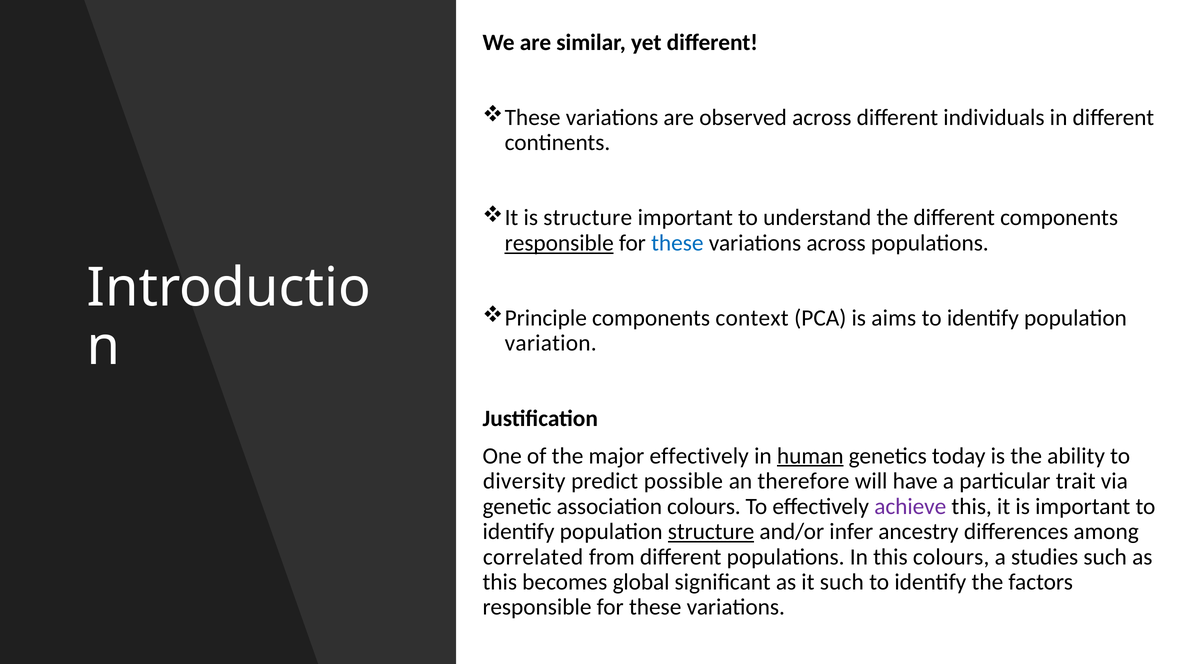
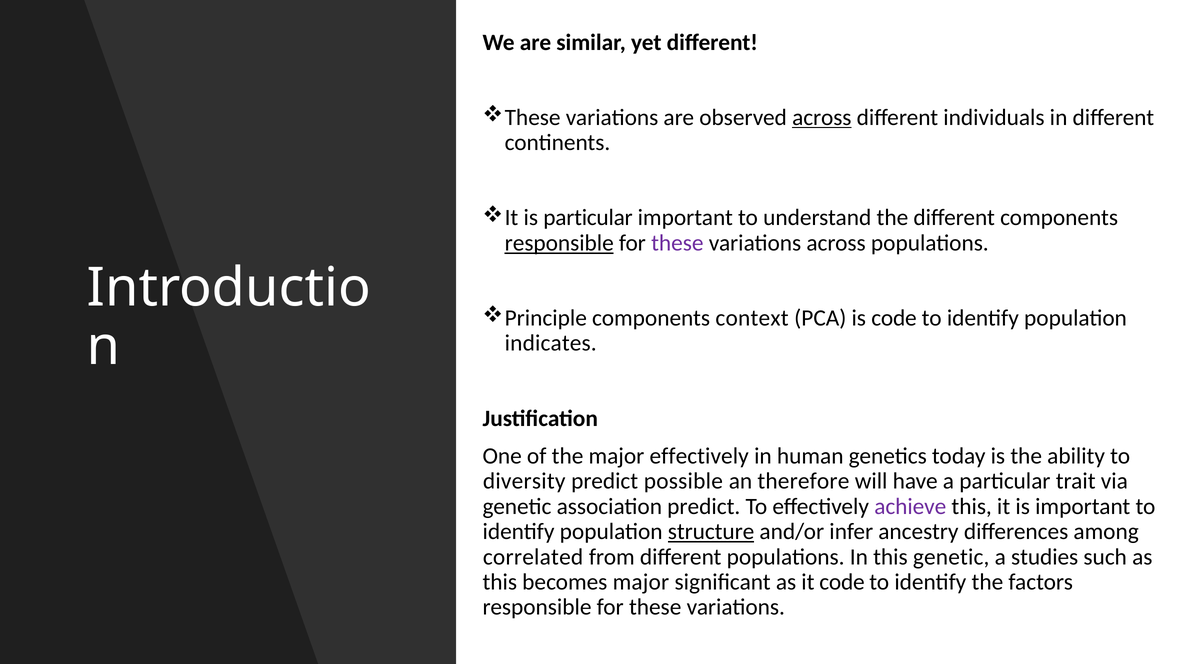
across at (822, 118) underline: none -> present
is structure: structure -> particular
these at (677, 243) colour: blue -> purple
is aims: aims -> code
variation: variation -> indicates
human underline: present -> none
association colours: colours -> predict
this colours: colours -> genetic
becomes global: global -> major
it such: such -> code
